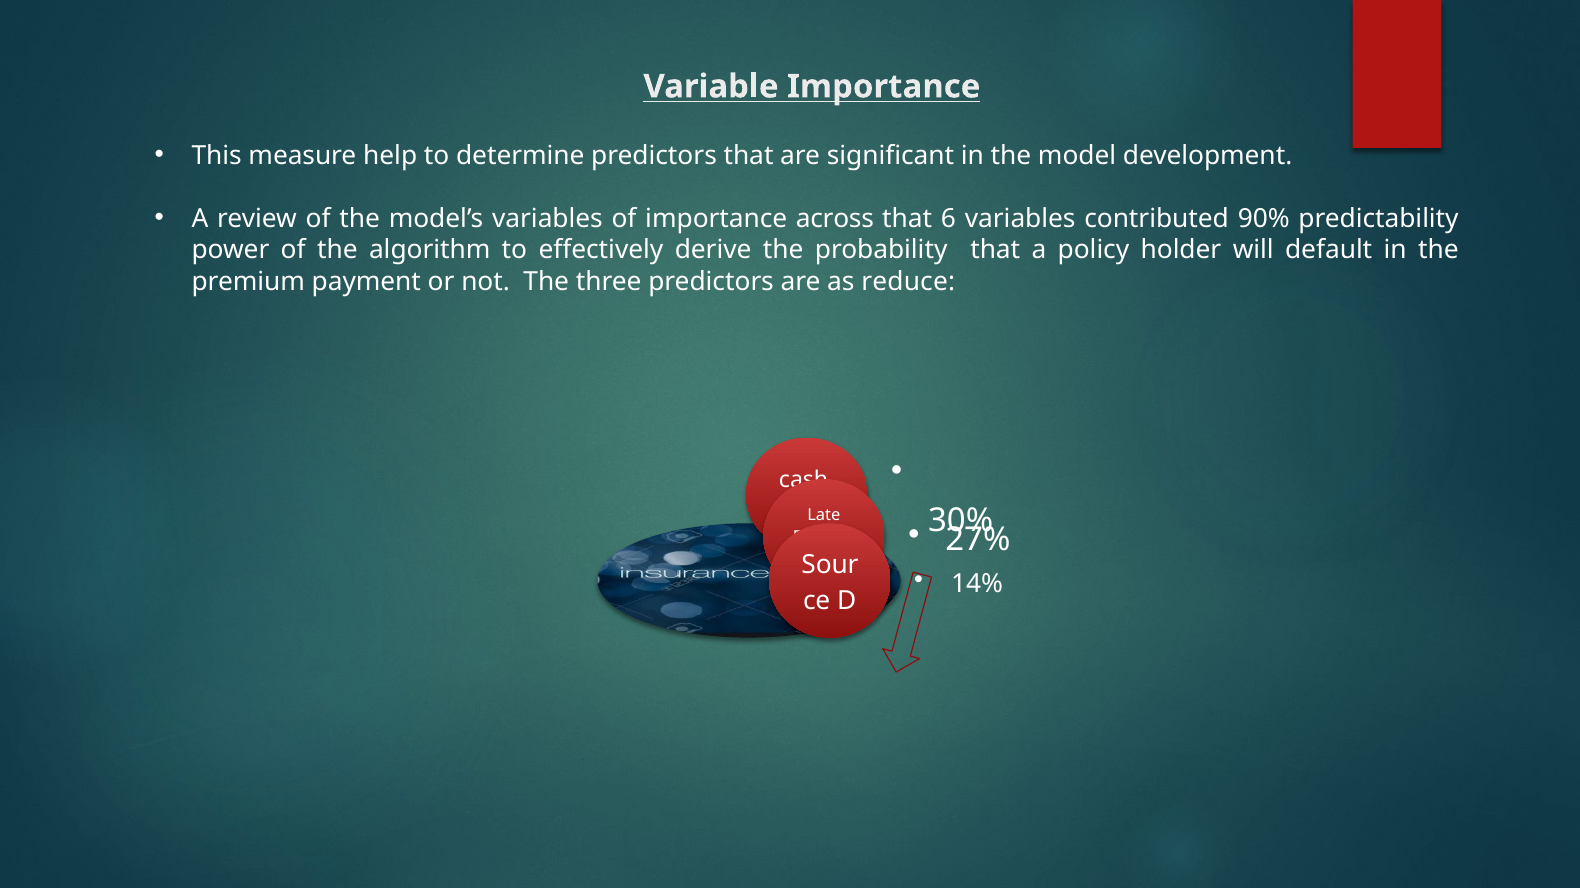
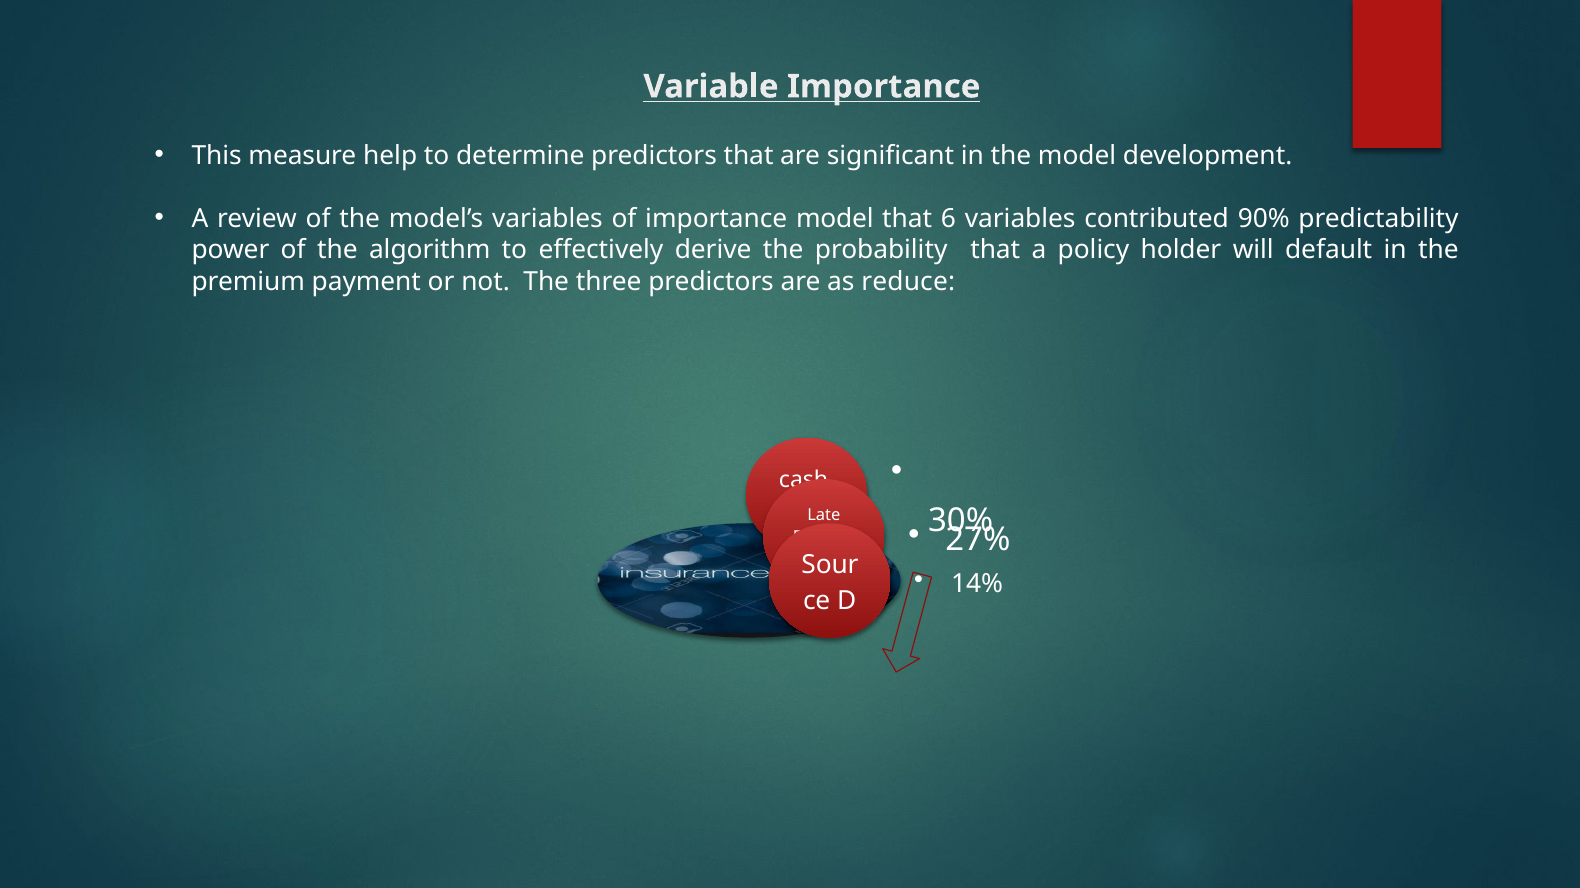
importance across: across -> model
